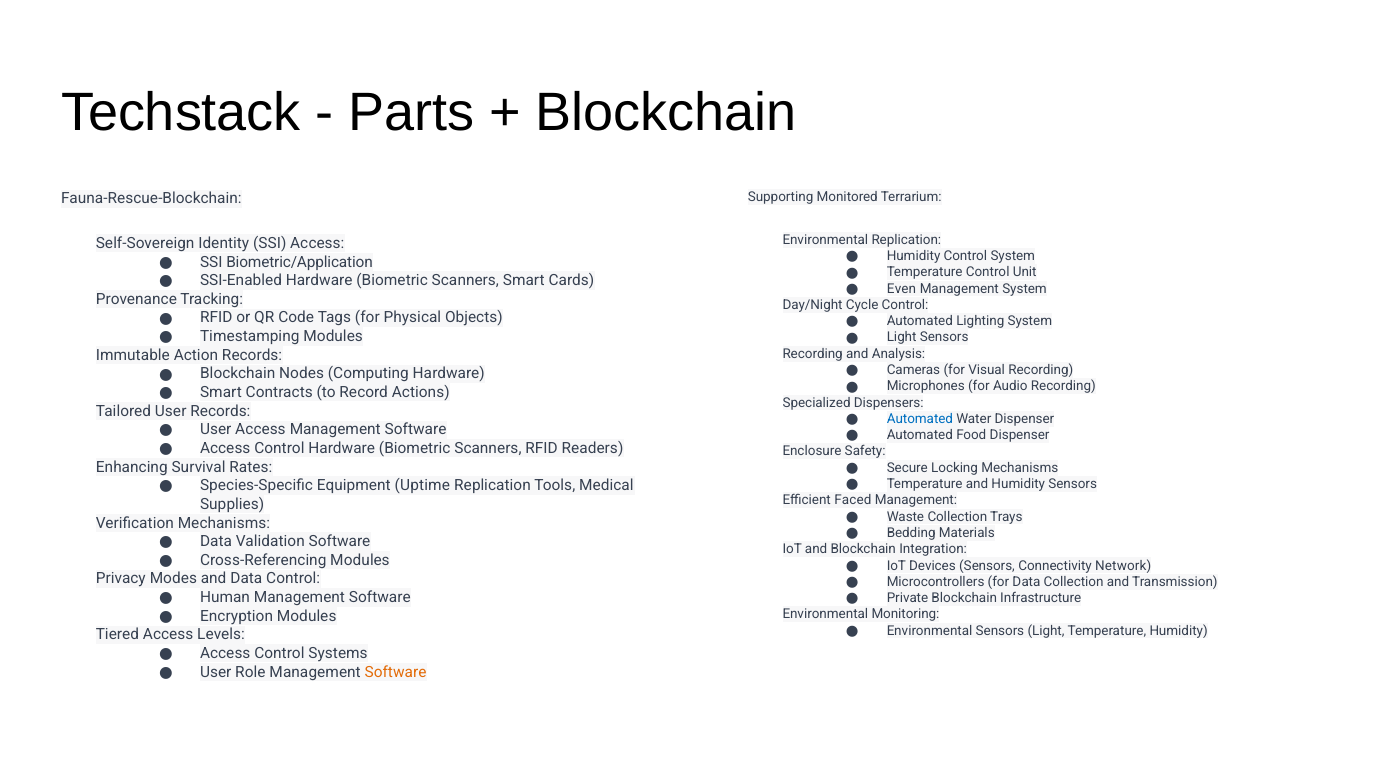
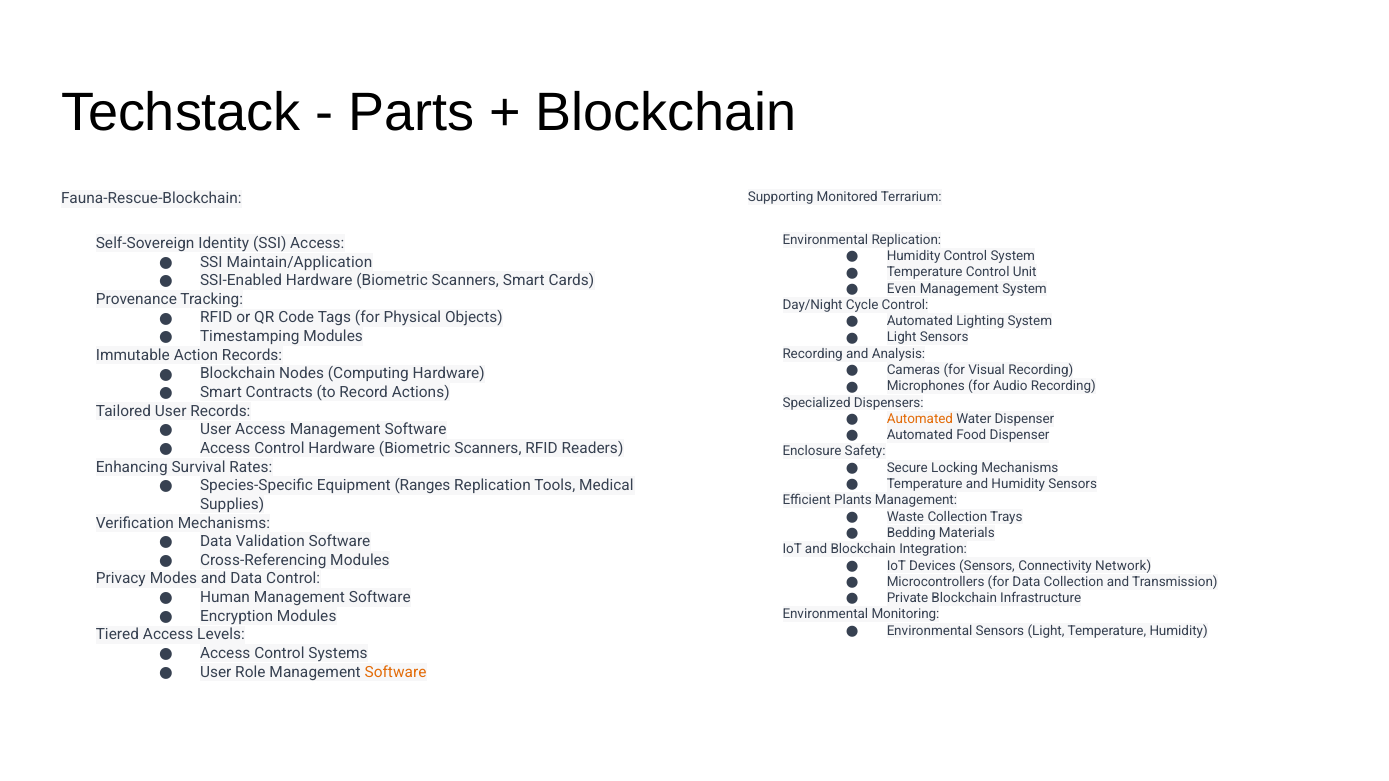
Biometric/Application: Biometric/Application -> Maintain/Application
Automated at (920, 419) colour: blue -> orange
Uptime: Uptime -> Ranges
Faced: Faced -> Plants
